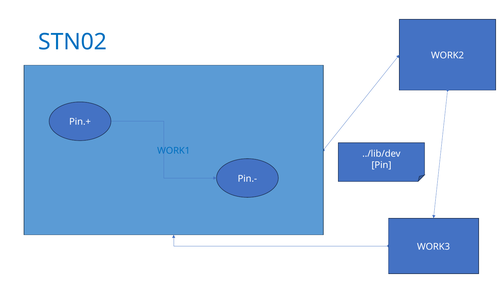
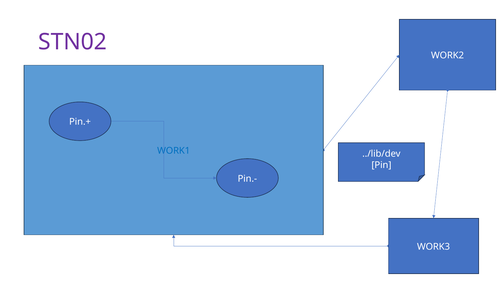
STN02 colour: blue -> purple
